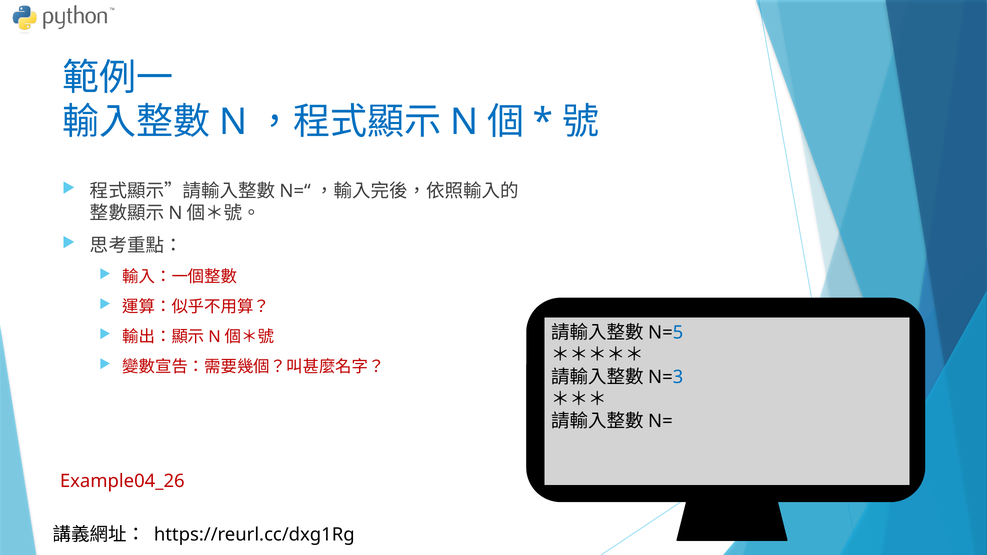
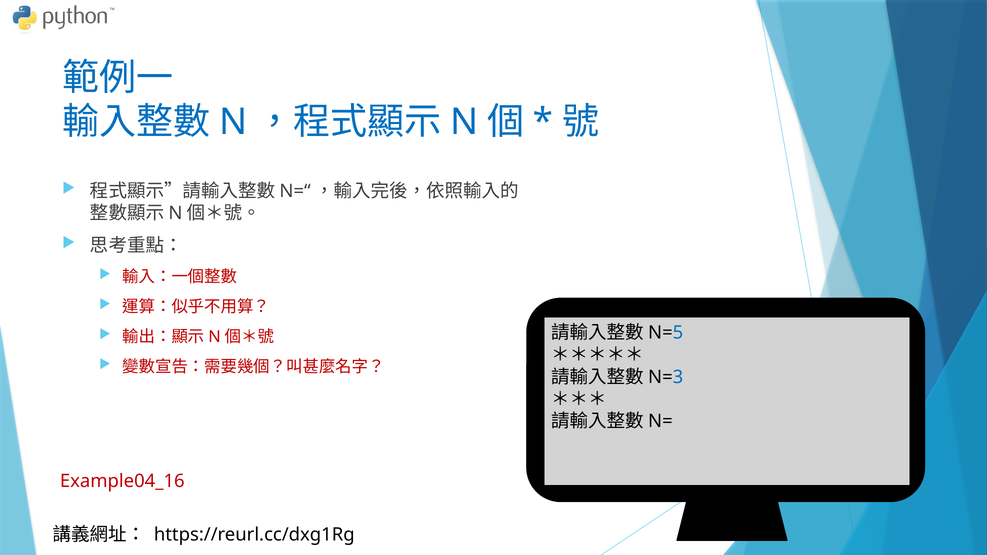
Example04_26: Example04_26 -> Example04_16
